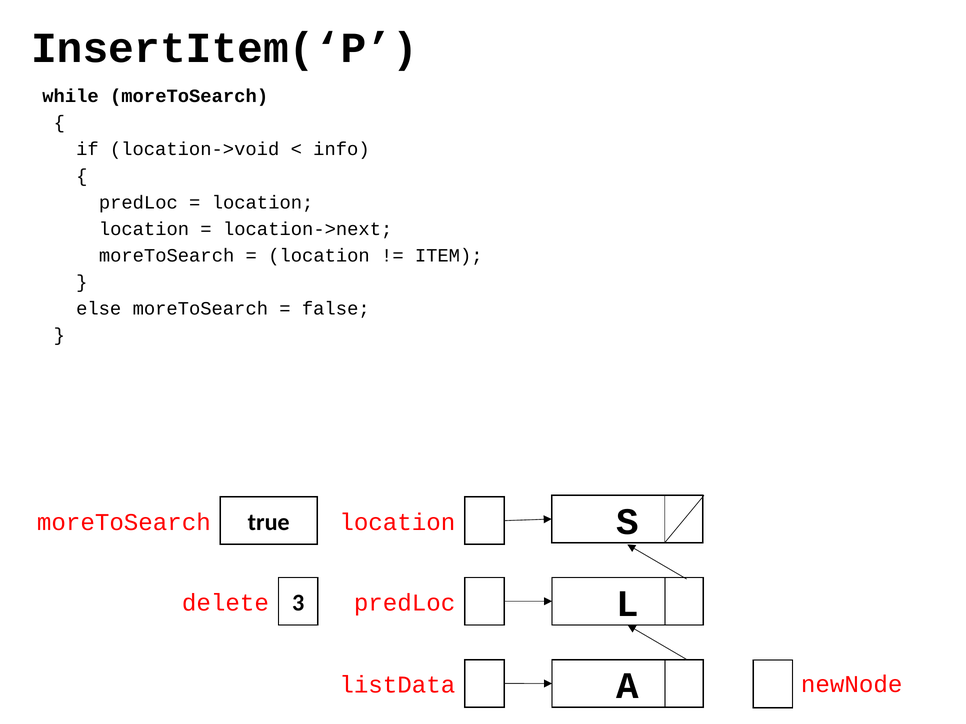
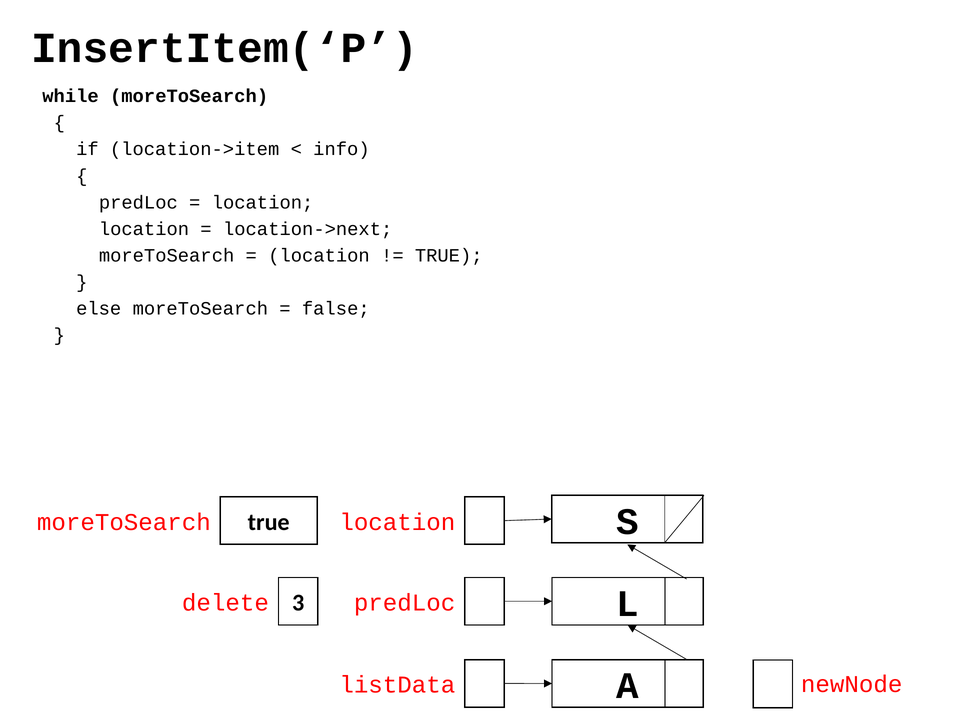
location->void: location->void -> location->item
ITEM at (449, 256): ITEM -> TRUE
